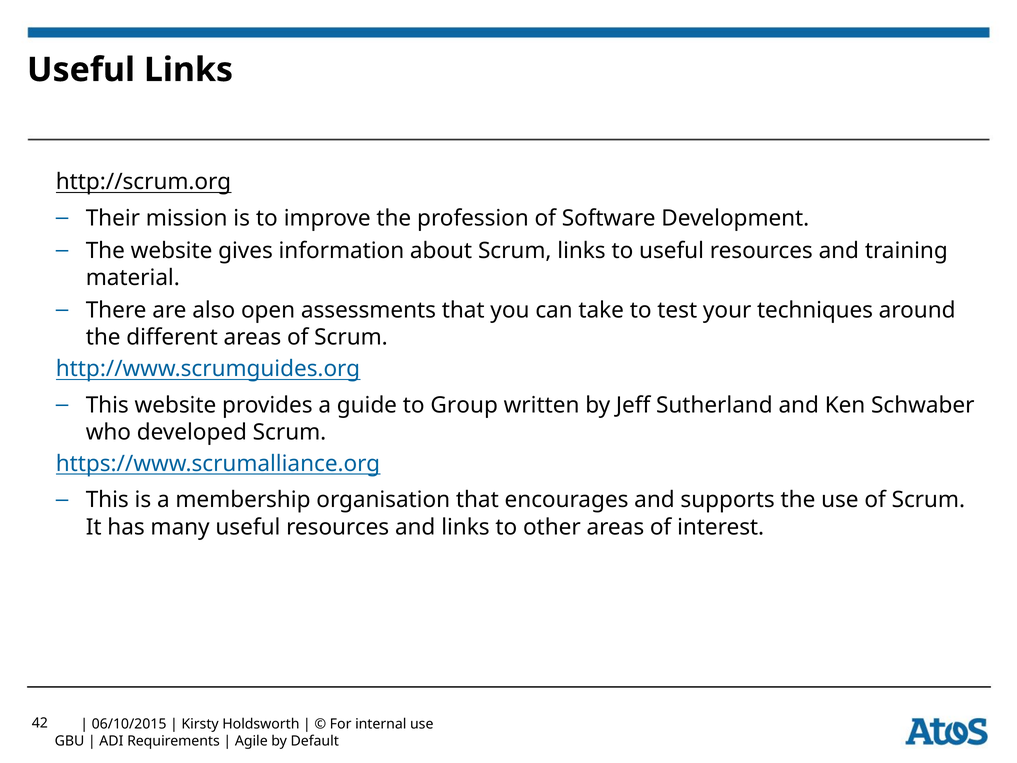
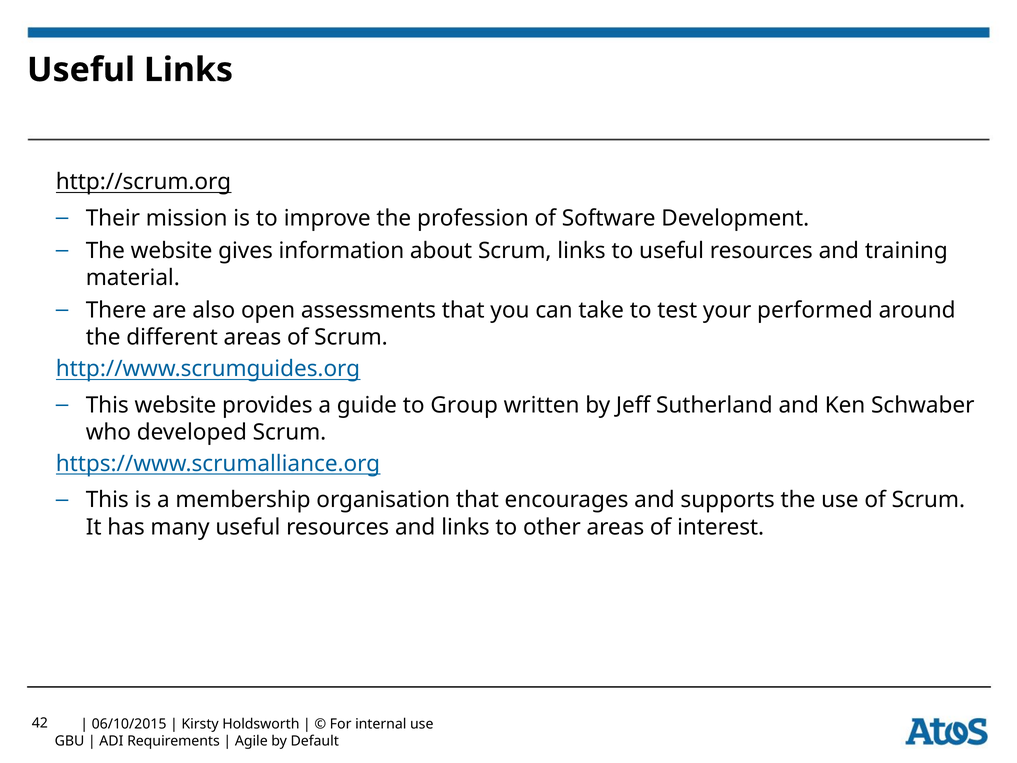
techniques: techniques -> performed
